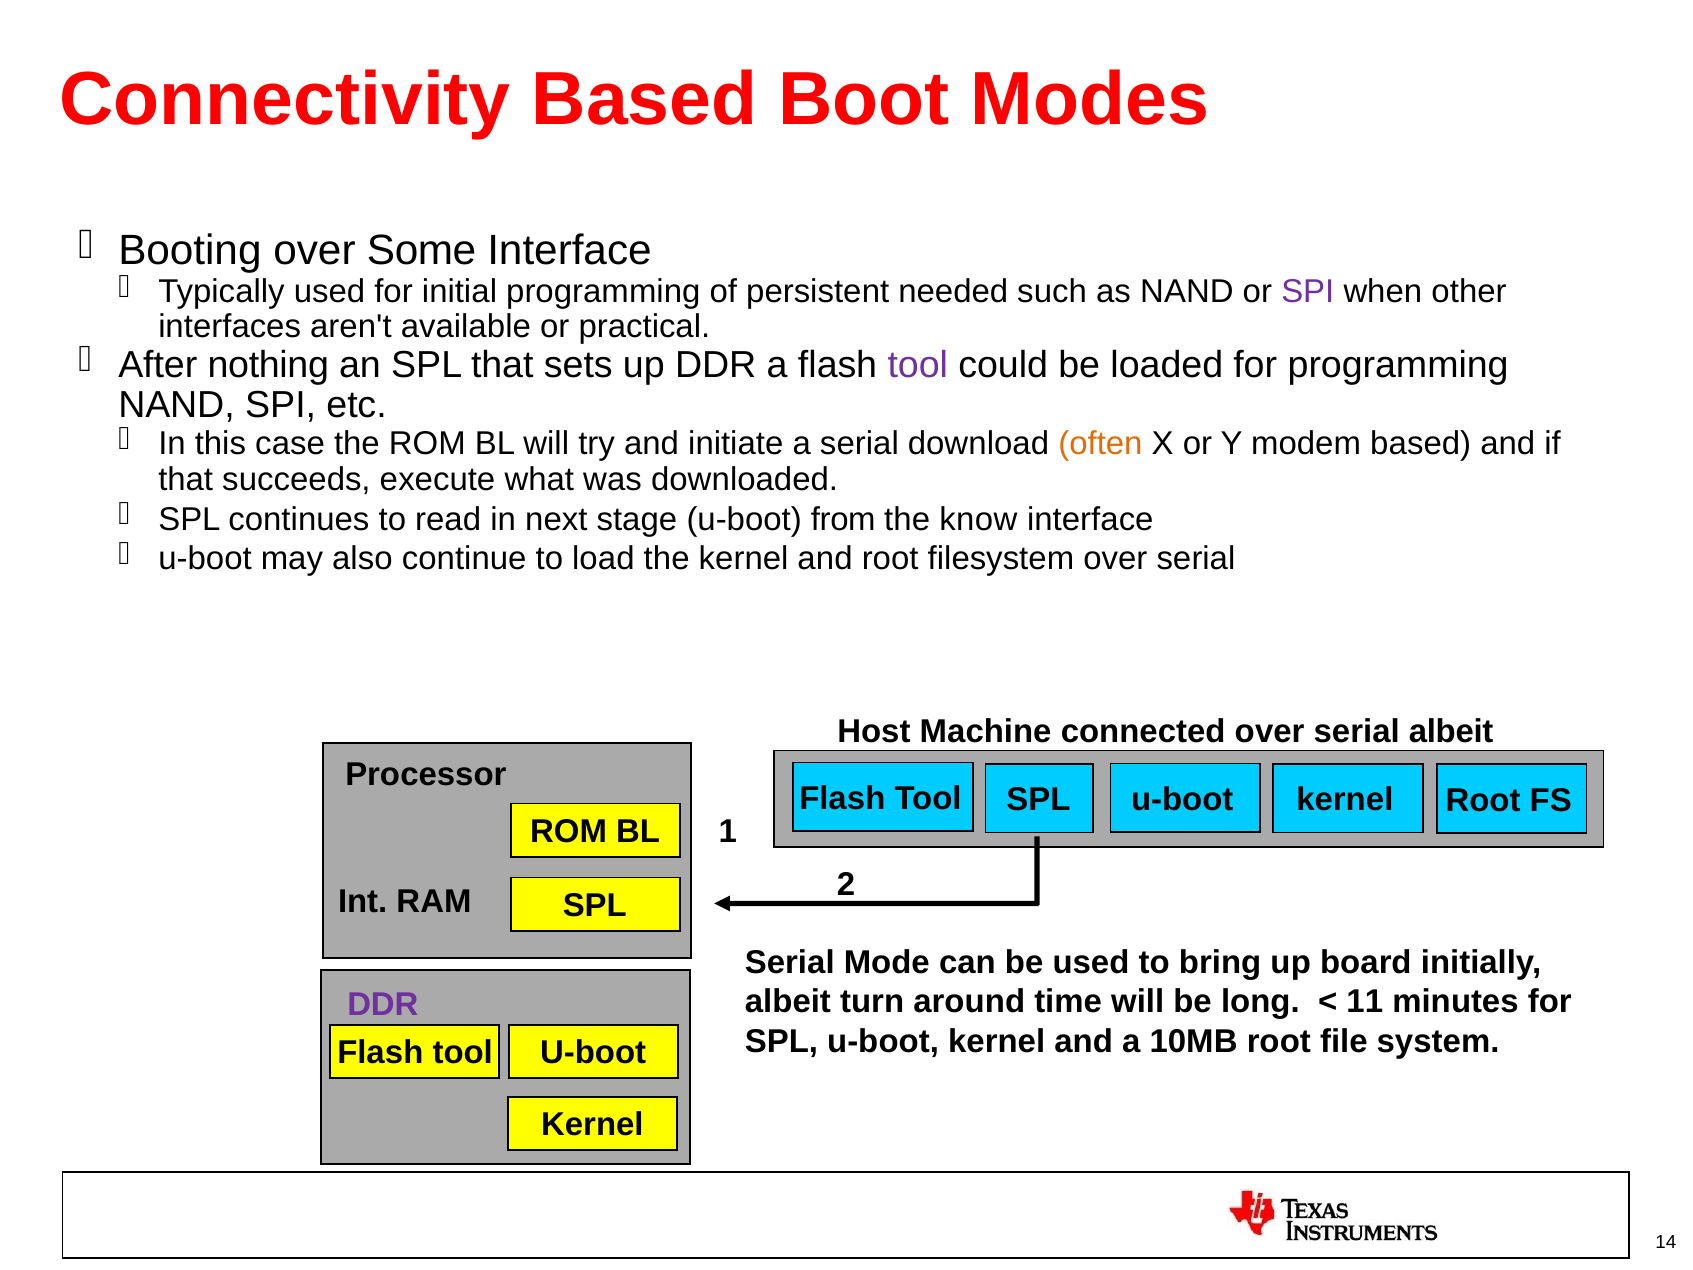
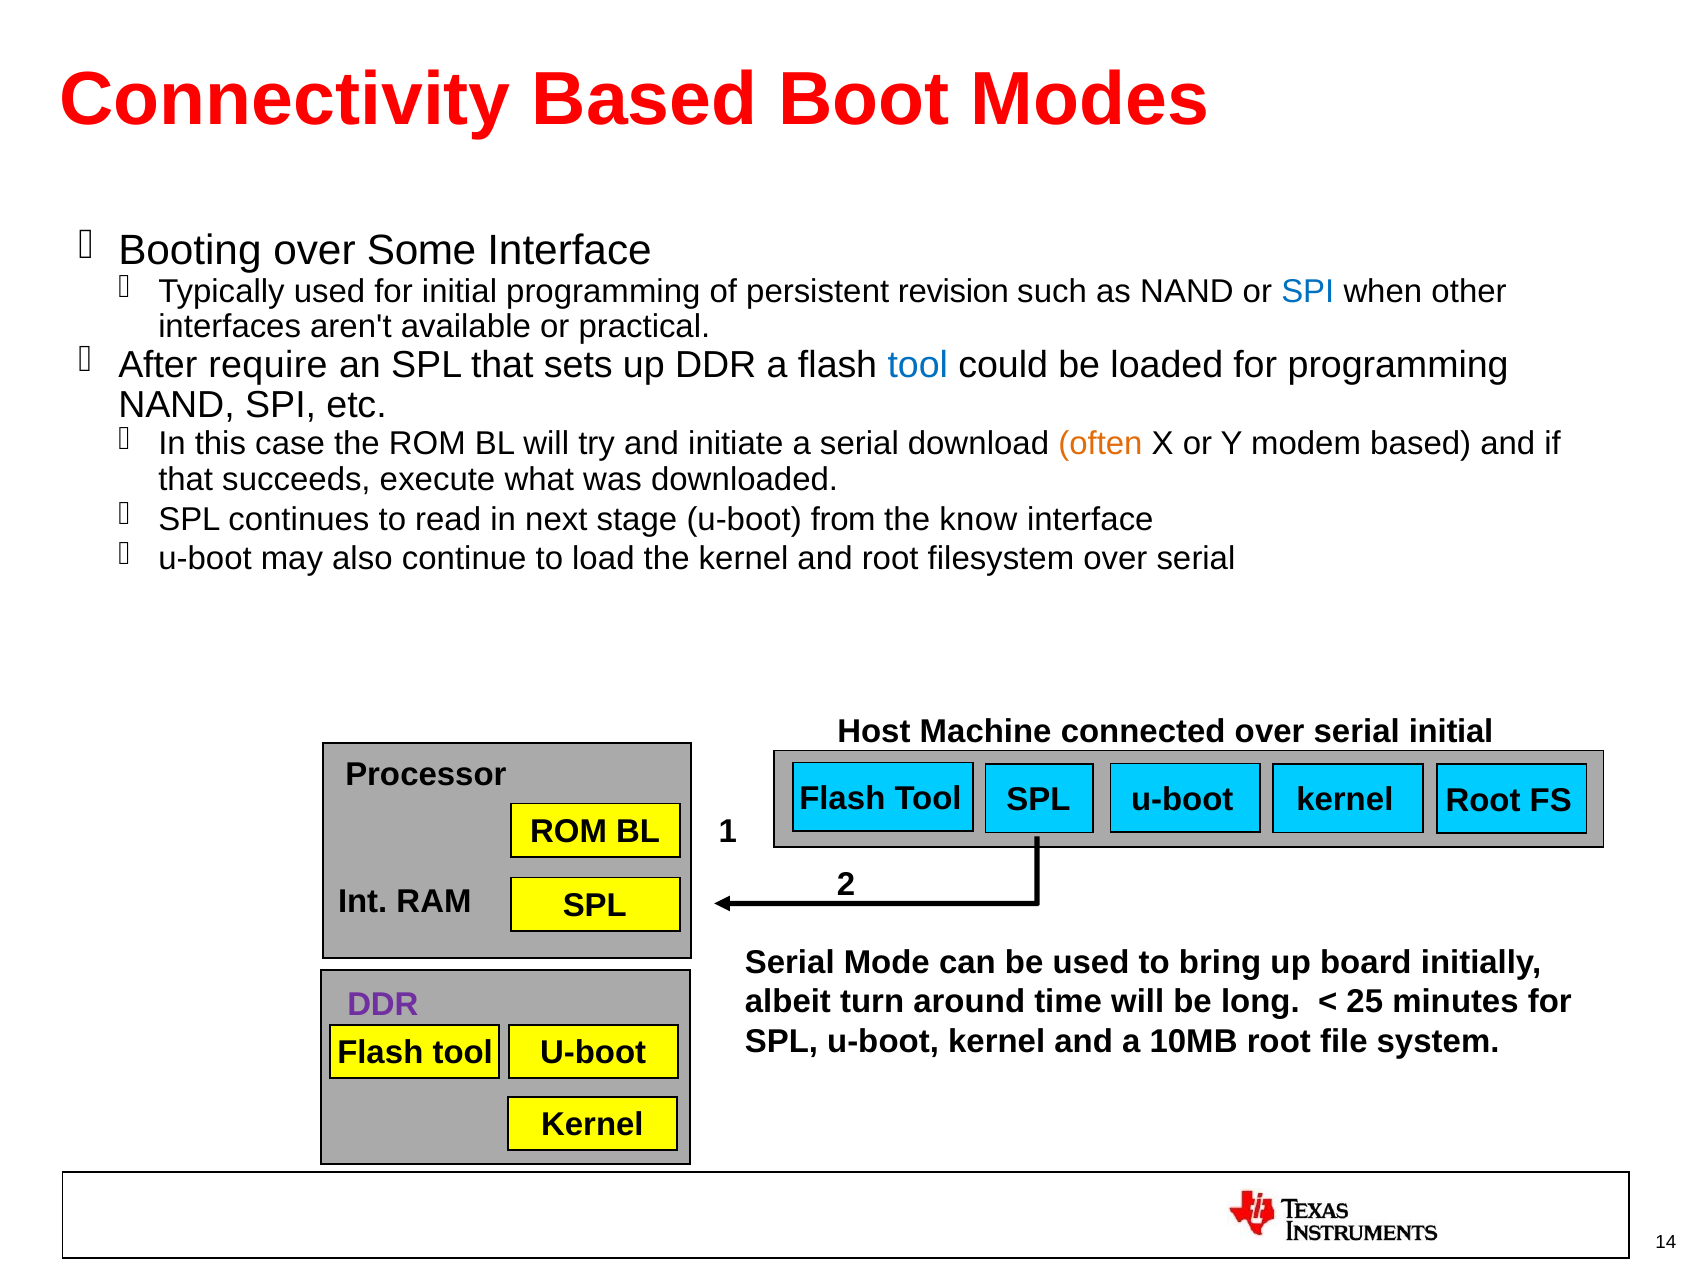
needed: needed -> revision
SPI at (1308, 291) colour: purple -> blue
nothing: nothing -> require
tool at (918, 365) colour: purple -> blue
serial albeit: albeit -> initial
11: 11 -> 25
